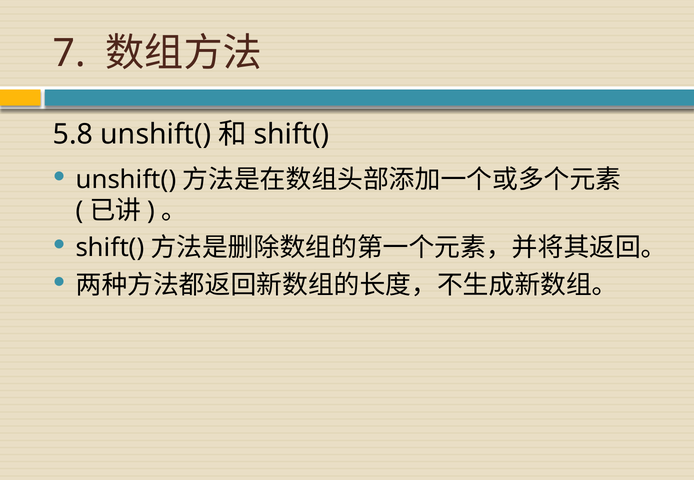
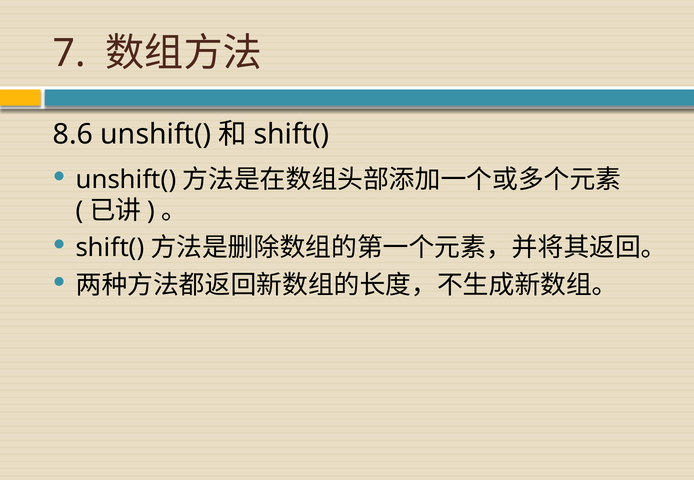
5.8: 5.8 -> 8.6
